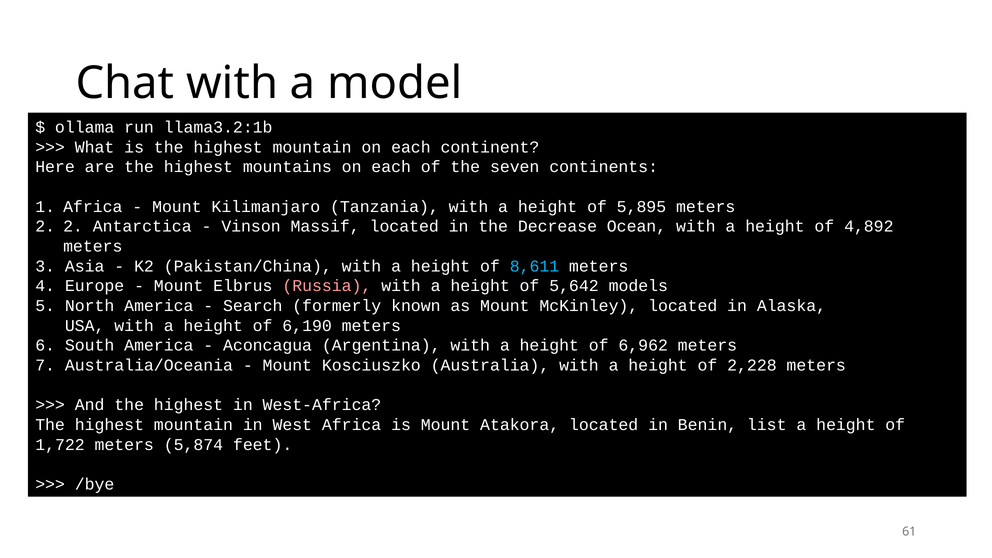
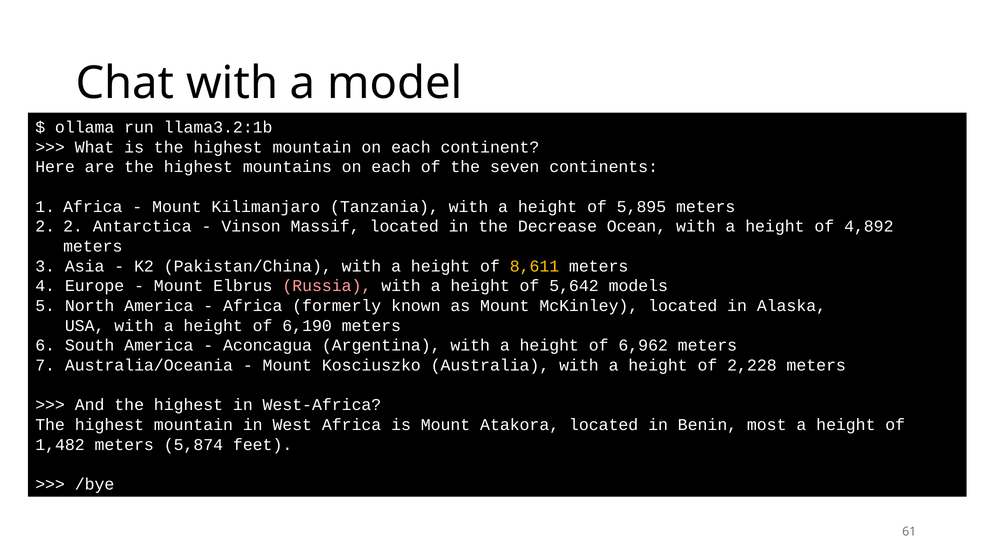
8,611 colour: light blue -> yellow
Search at (253, 306): Search -> Africa
list: list -> most
1,722: 1,722 -> 1,482
